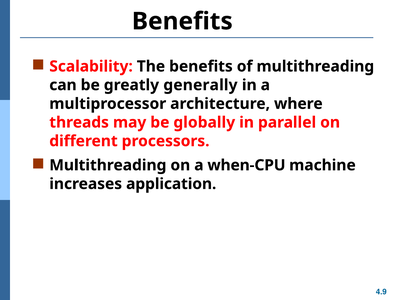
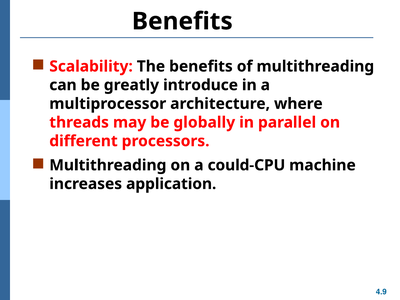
generally: generally -> introduce
when-CPU: when-CPU -> could-CPU
